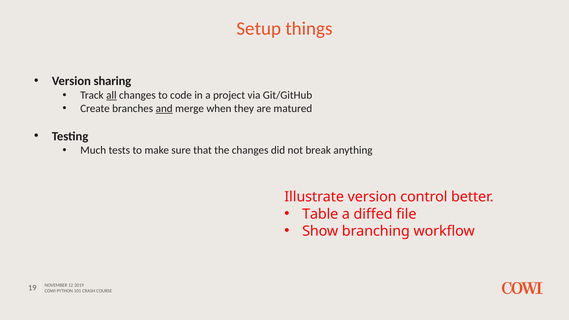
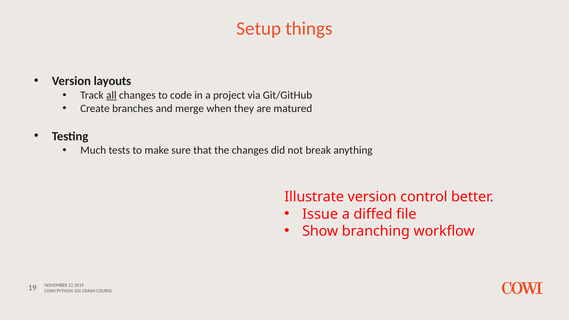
sharing: sharing -> layouts
and underline: present -> none
Table: Table -> Issue
